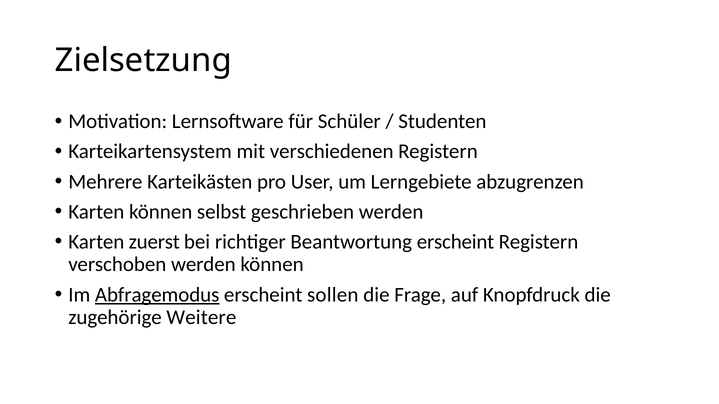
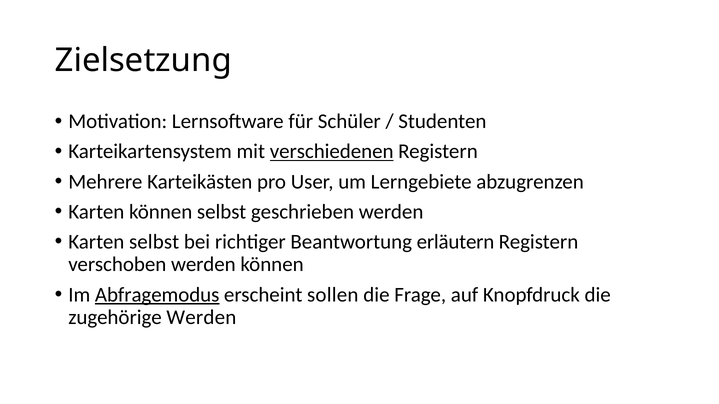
verschiedenen underline: none -> present
Karten zuerst: zuerst -> selbst
Beantwortung erscheint: erscheint -> erläutern
zugehörige Weitere: Weitere -> Werden
